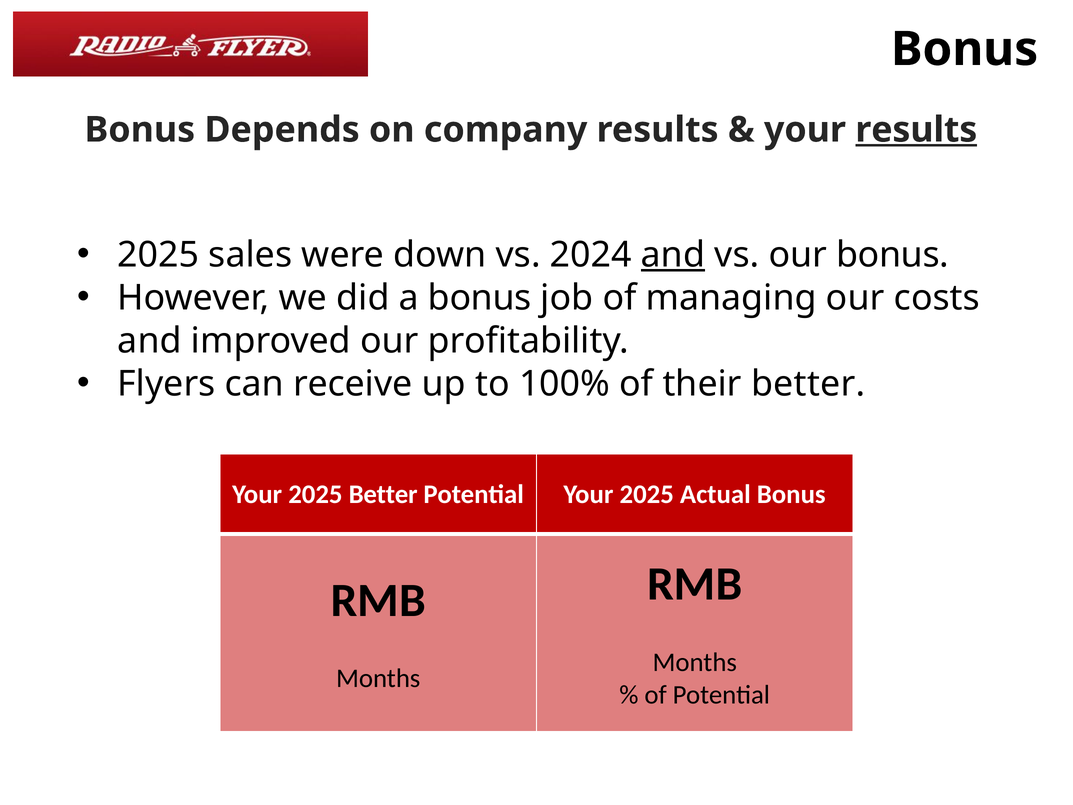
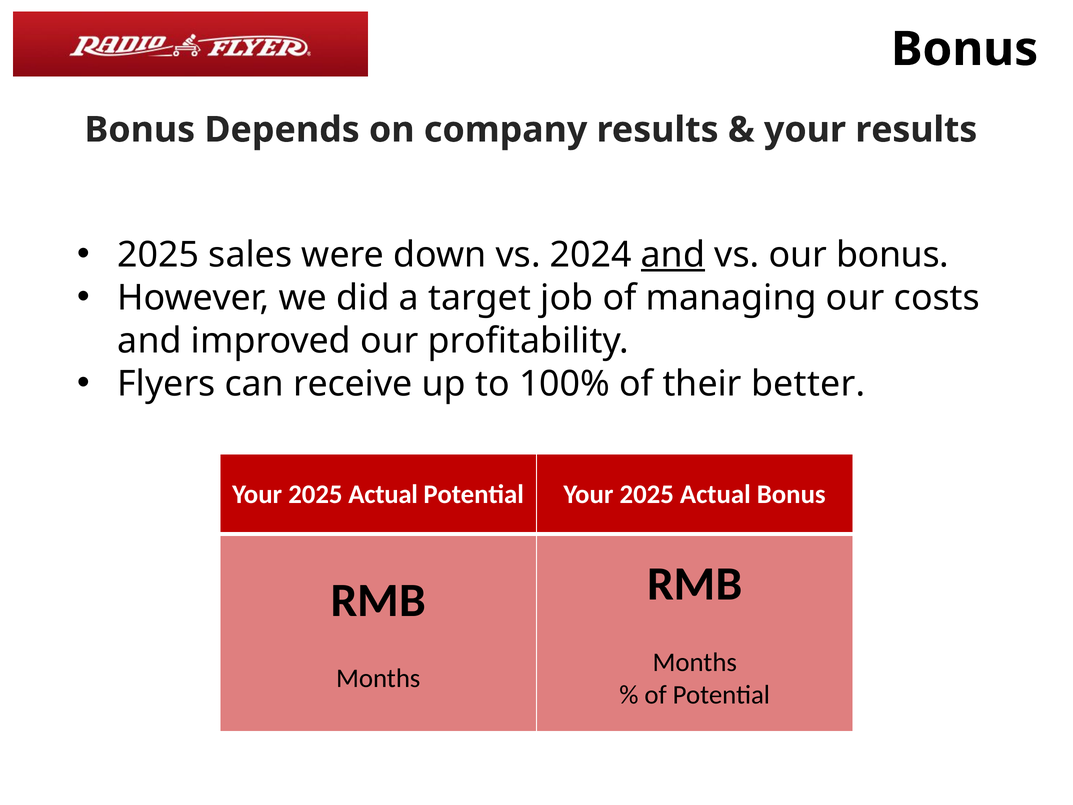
results at (916, 130) underline: present -> none
a bonus: bonus -> target
Better at (383, 494): Better -> Actual
